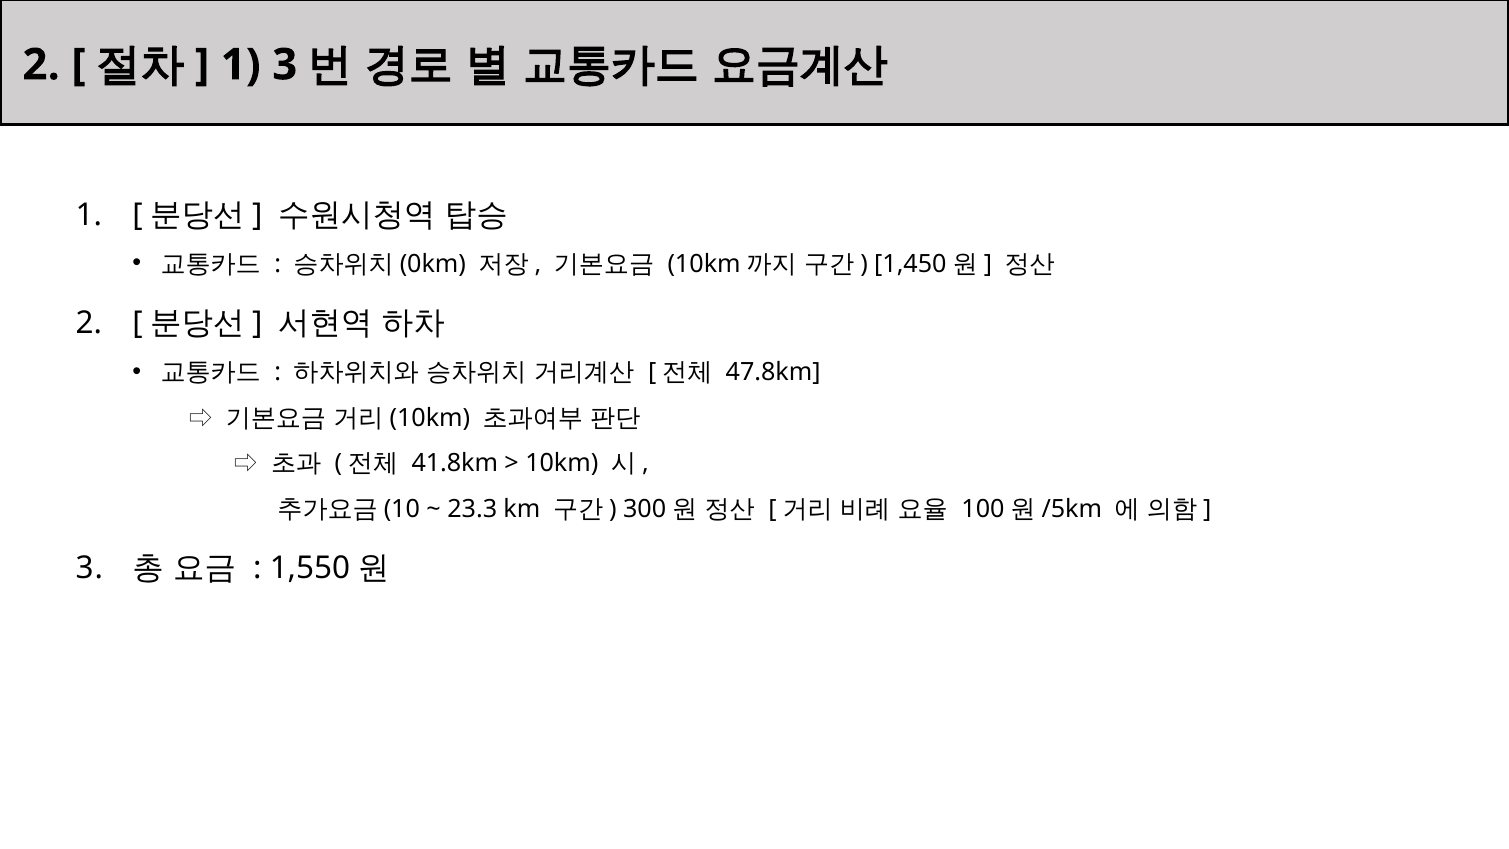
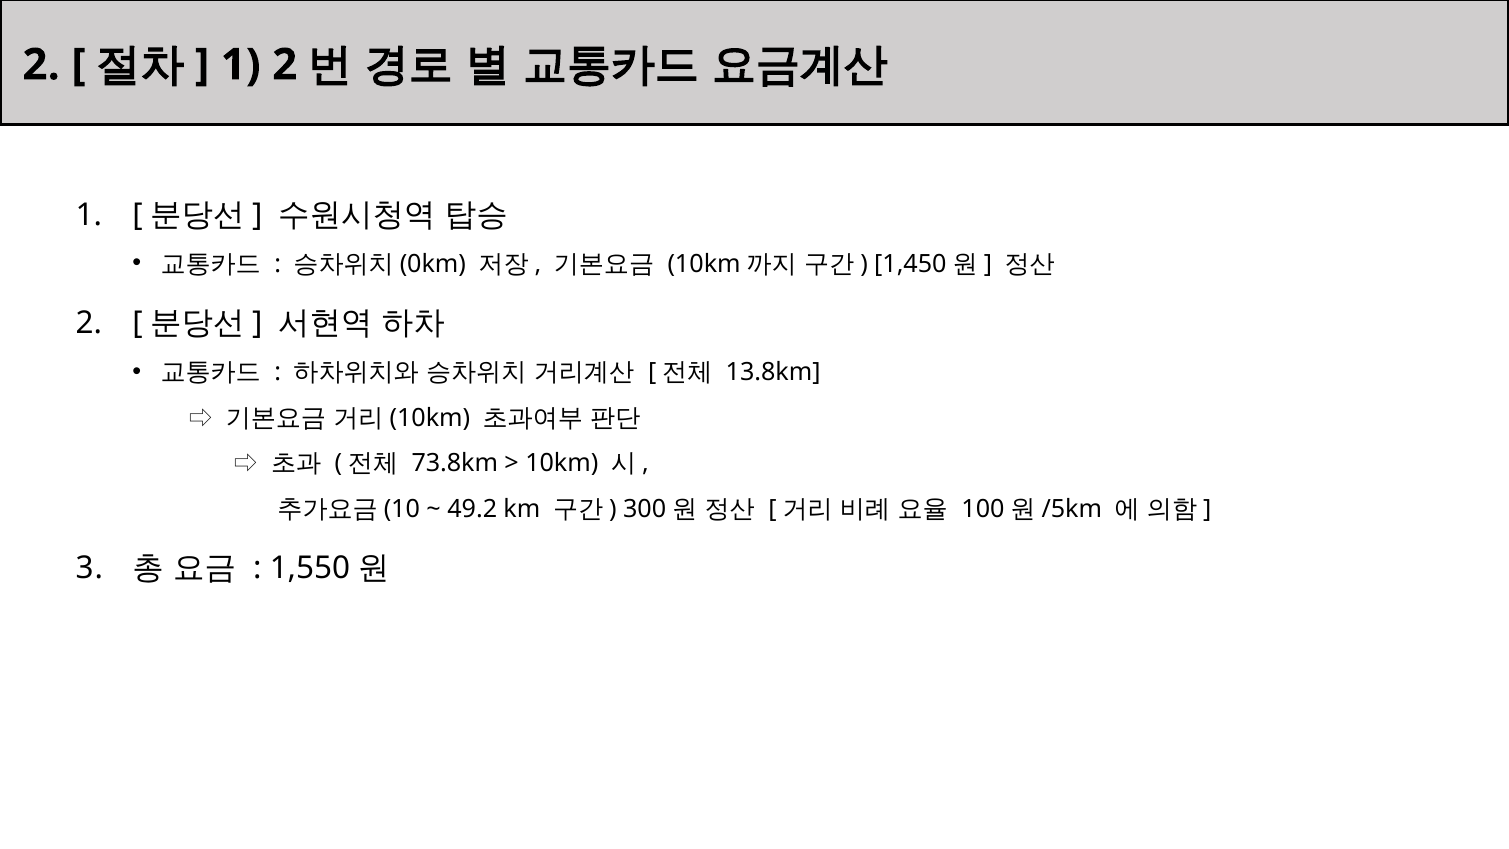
1 3: 3 -> 2
47.8km: 47.8km -> 13.8km
41.8km: 41.8km -> 73.8km
23.3: 23.3 -> 49.2
